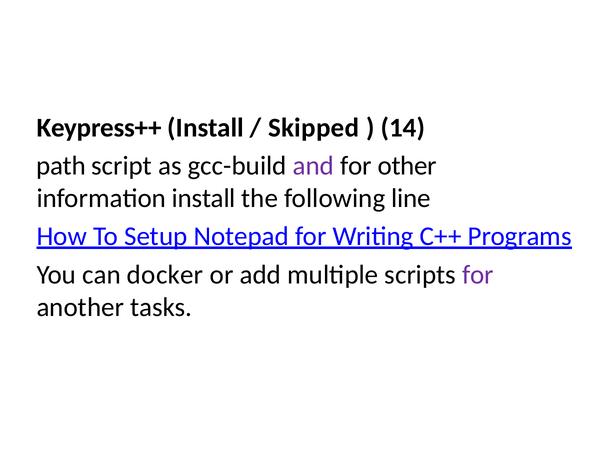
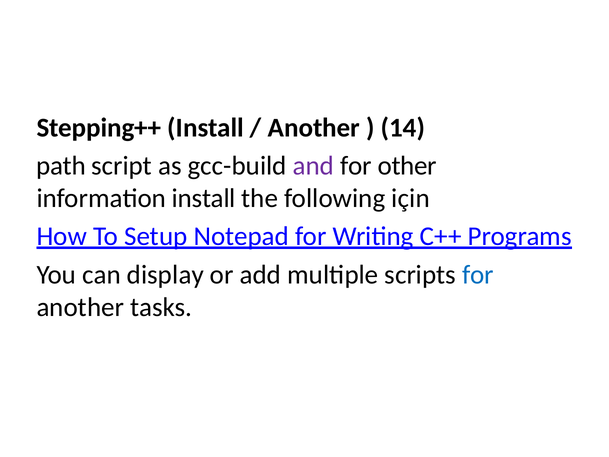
Keypress++: Keypress++ -> Stepping++
Skipped at (314, 128): Skipped -> Another
line: line -> için
docker: docker -> display
for at (478, 275) colour: purple -> blue
